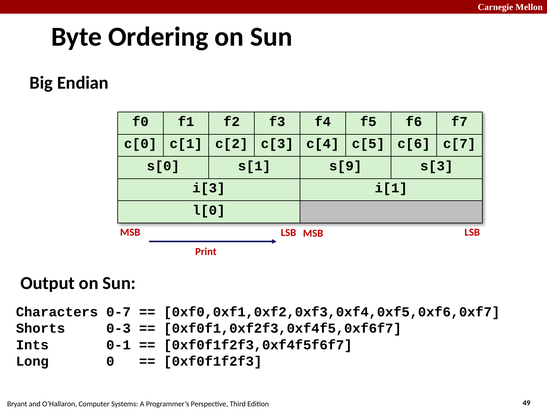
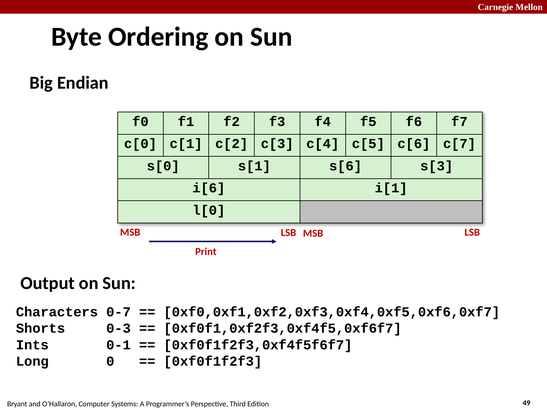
s[9: s[9 -> s[6
i[3: i[3 -> i[6
